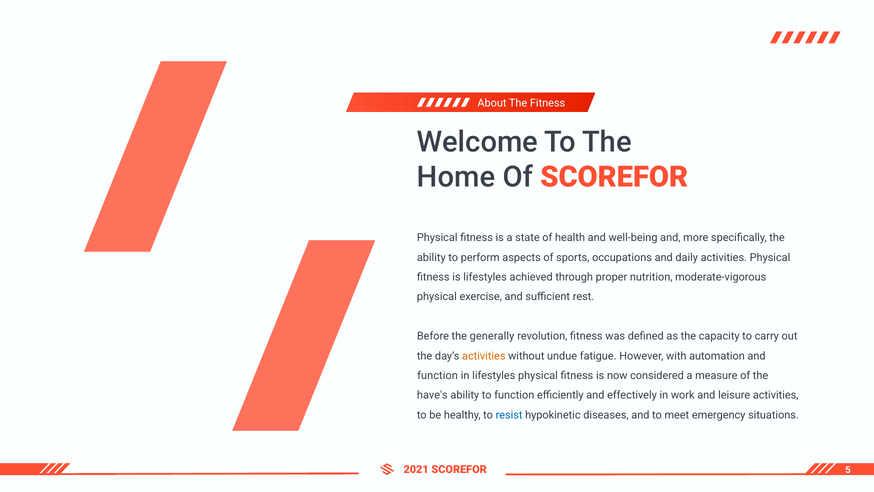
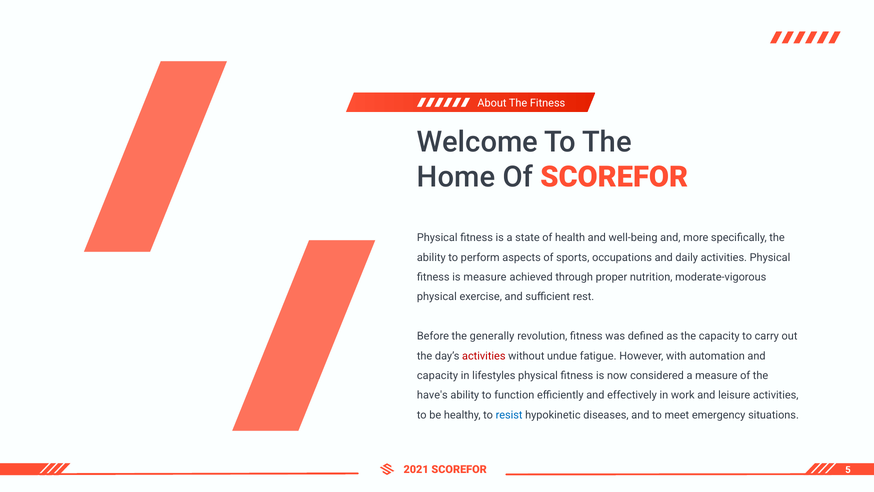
is lifestyles: lifestyles -> measure
activities at (484, 356) colour: orange -> red
function at (438, 375): function -> capacity
